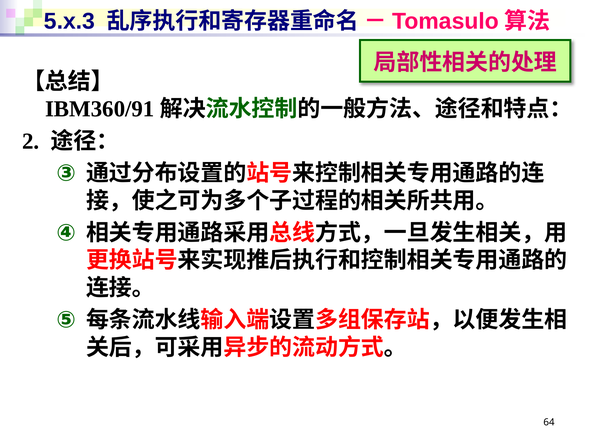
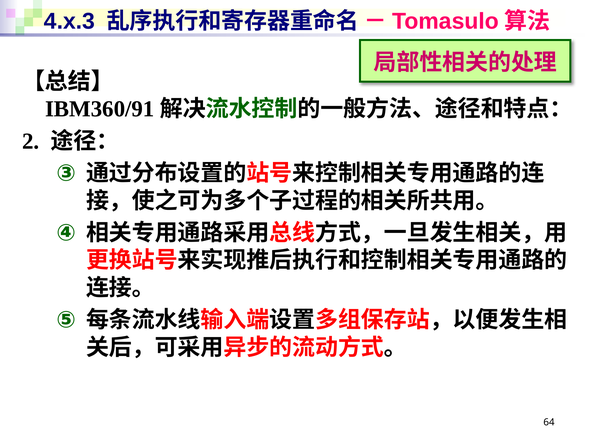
5.x.3: 5.x.3 -> 4.x.3
